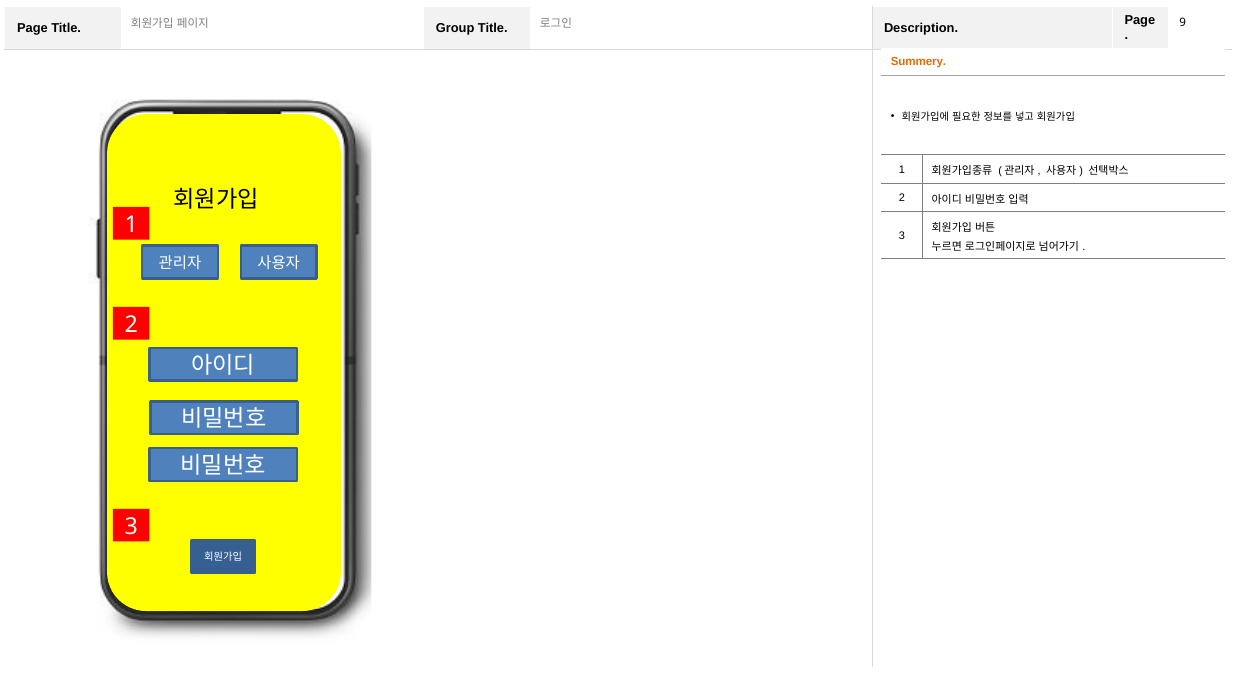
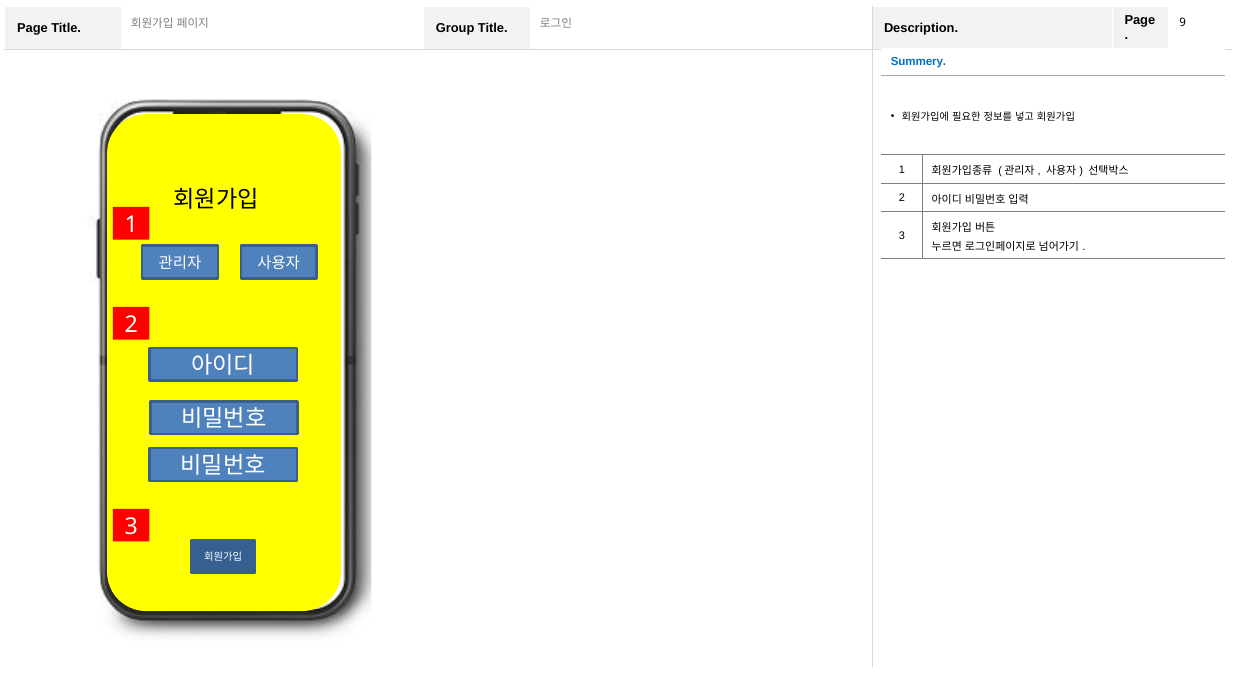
Summery colour: orange -> blue
